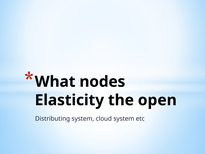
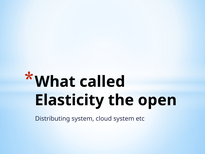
nodes: nodes -> called
